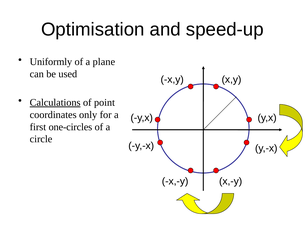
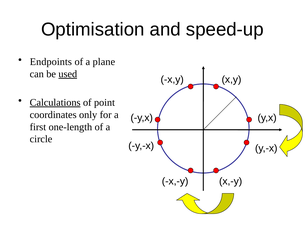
Uniformly: Uniformly -> Endpoints
used underline: none -> present
one-circles: one-circles -> one-length
